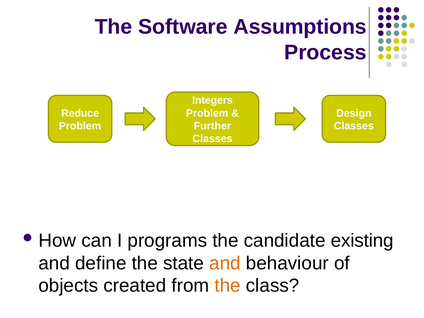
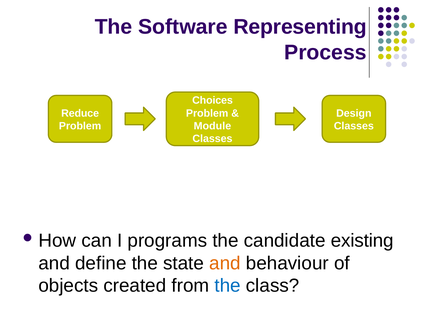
Assumptions: Assumptions -> Representing
Integers: Integers -> Choices
Further: Further -> Module
the at (228, 286) colour: orange -> blue
